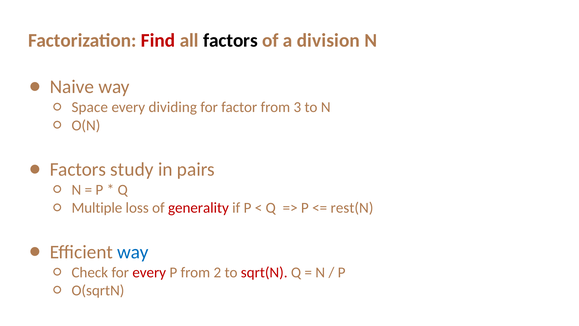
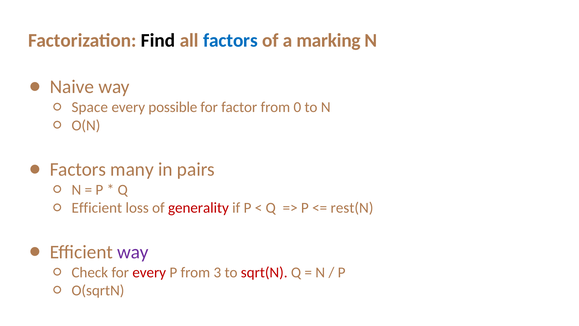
Find colour: red -> black
factors at (230, 40) colour: black -> blue
division: division -> marking
dividing: dividing -> possible
3: 3 -> 0
study: study -> many
Multiple at (97, 208): Multiple -> Efficient
way at (133, 252) colour: blue -> purple
2: 2 -> 3
